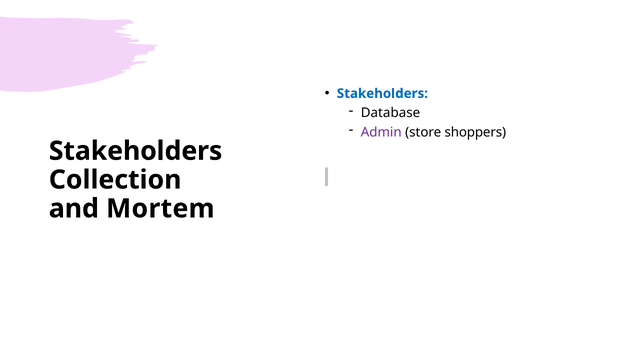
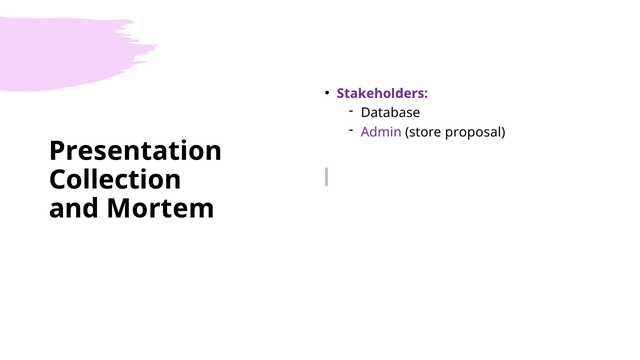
Stakeholders at (382, 93) colour: blue -> purple
shoppers: shoppers -> proposal
Stakeholders at (136, 151): Stakeholders -> Presentation
